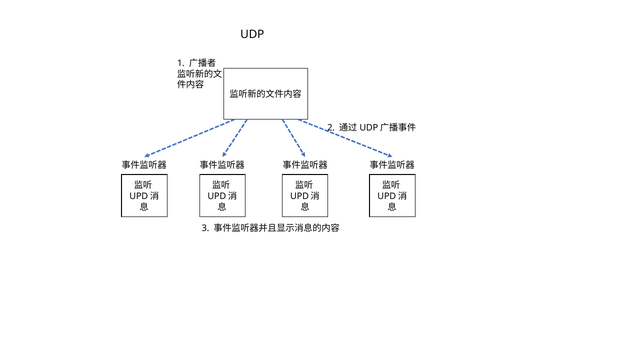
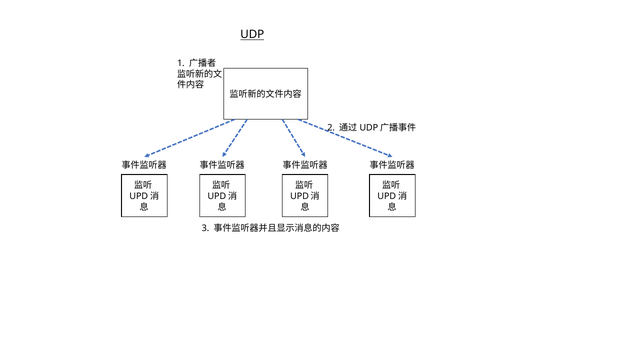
UDP underline: none -> present
